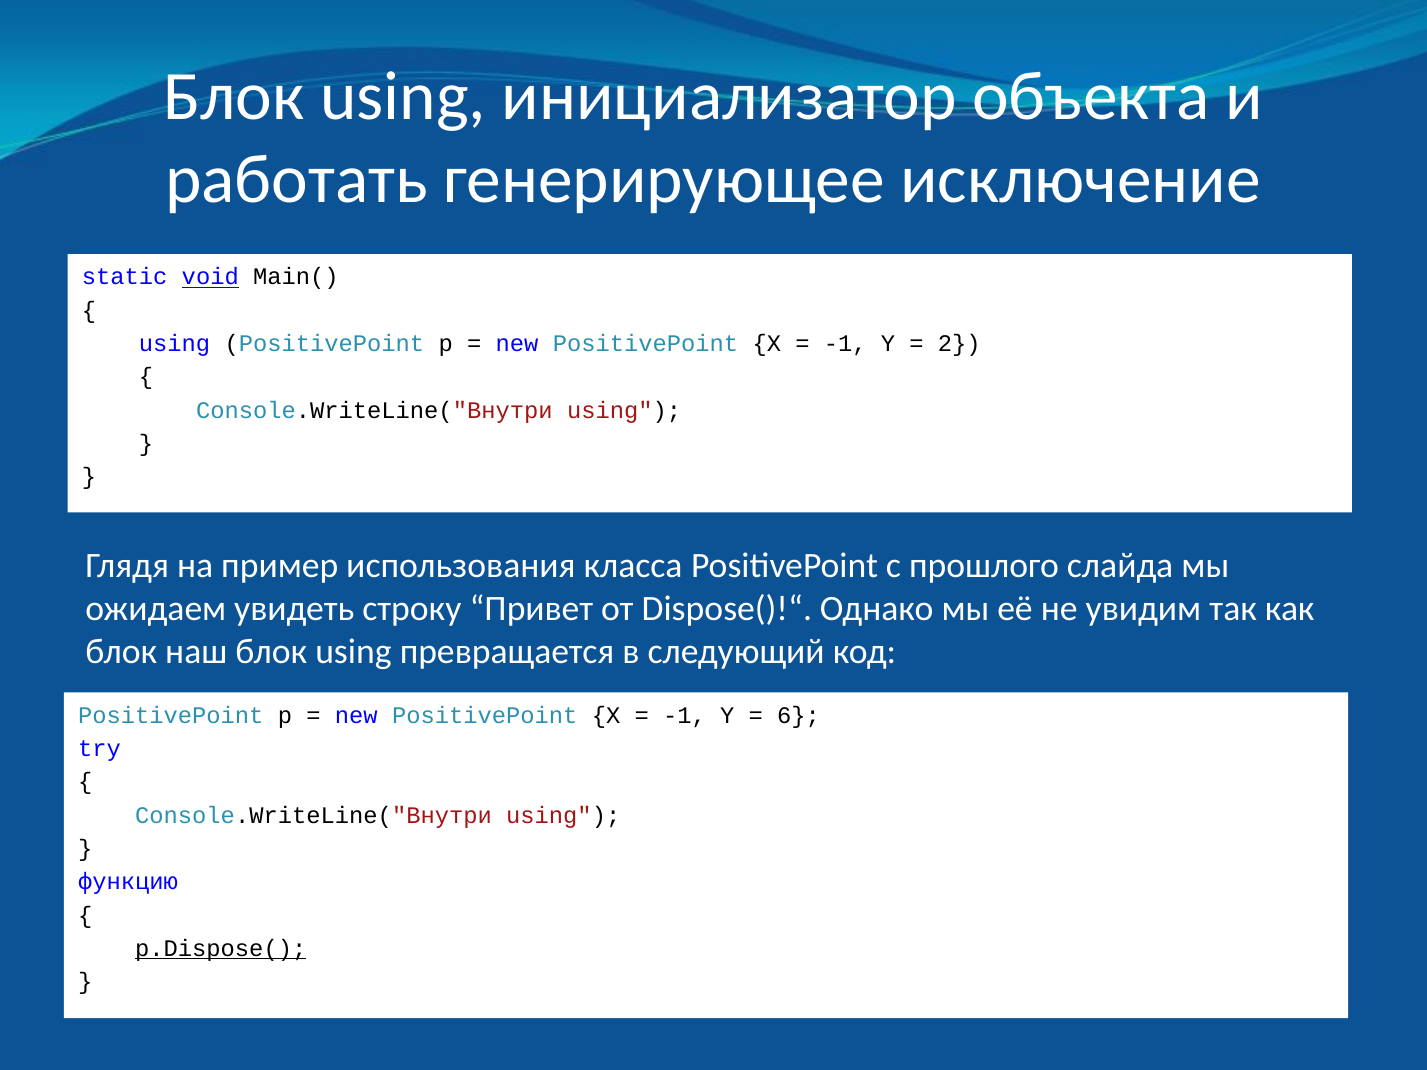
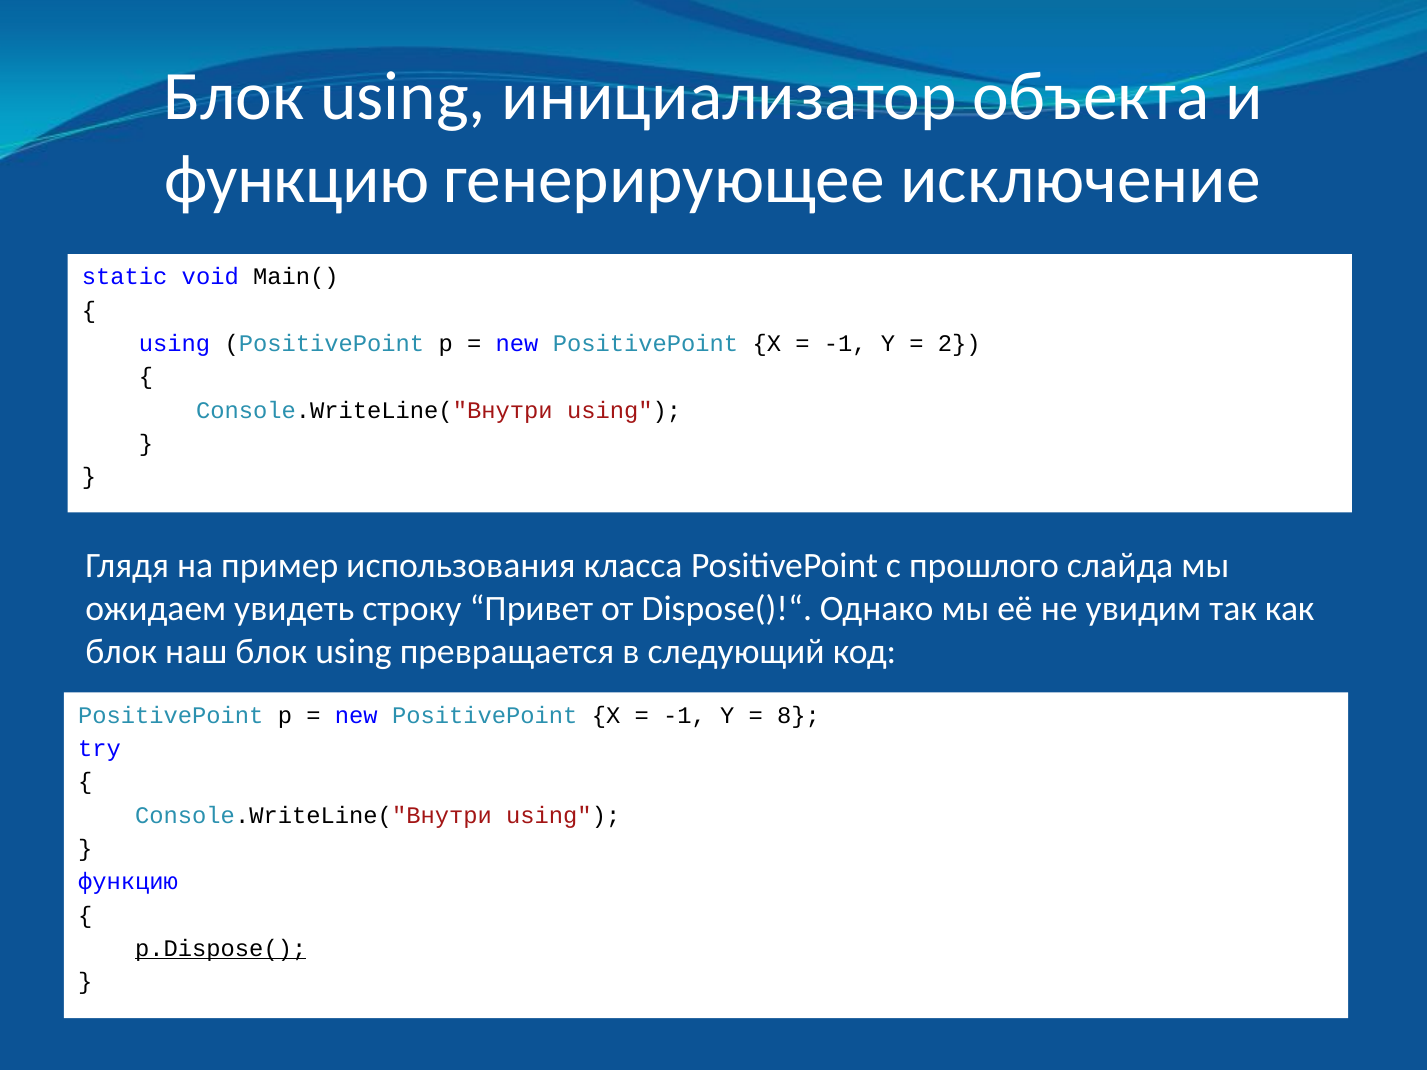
работать at (296, 180): работать -> функцию
void underline: present -> none
6: 6 -> 8
